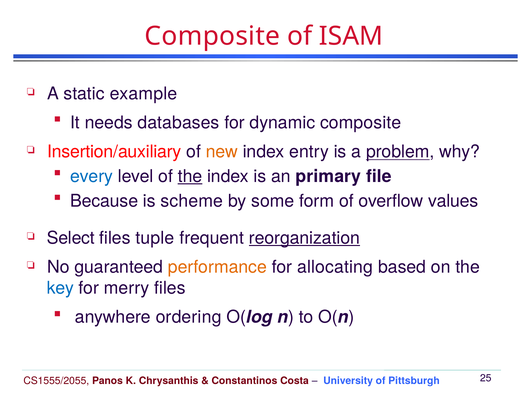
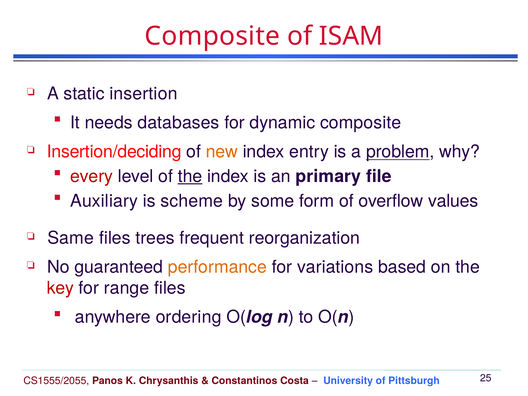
example: example -> insertion
Insertion/auxiliary: Insertion/auxiliary -> Insertion/deciding
every colour: blue -> red
Because: Because -> Auxiliary
Select: Select -> Same
tuple: tuple -> trees
reorganization underline: present -> none
allocating: allocating -> variations
key colour: blue -> red
merry: merry -> range
